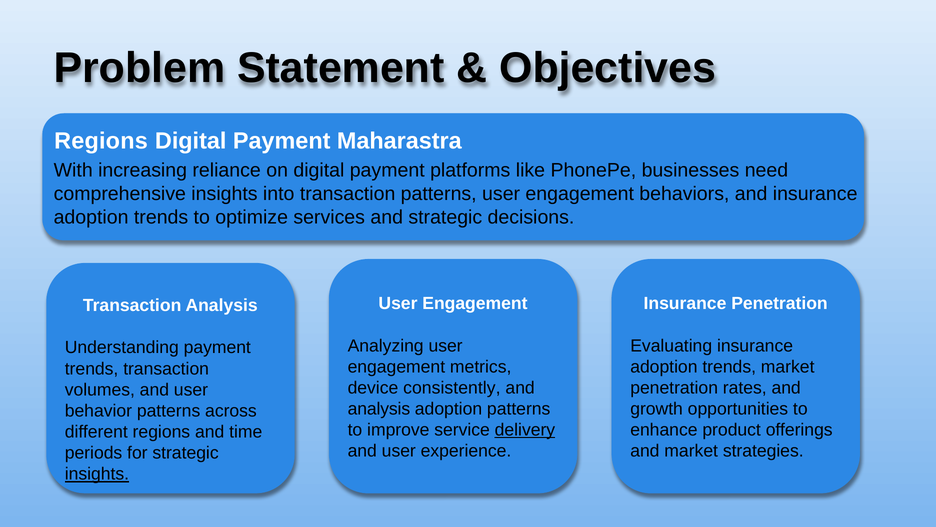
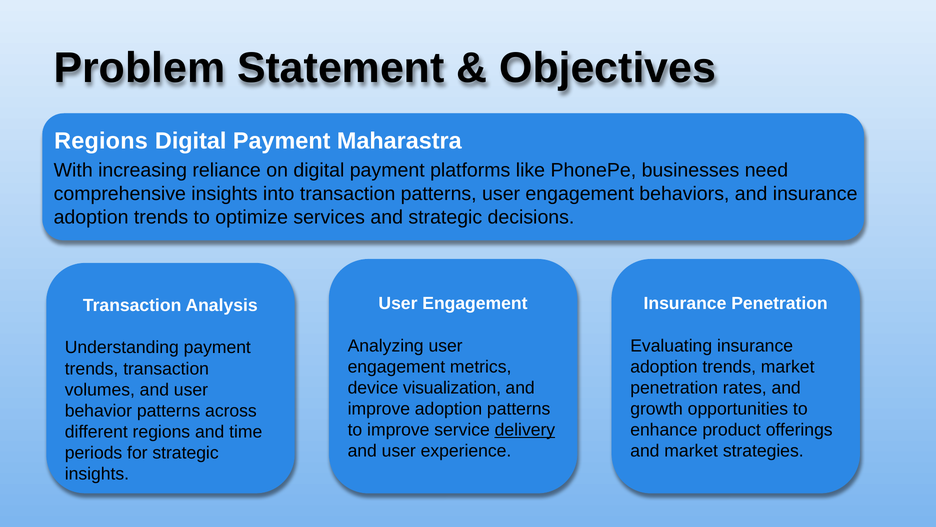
consistently: consistently -> visualization
analysis at (379, 409): analysis -> improve
insights at (97, 474) underline: present -> none
